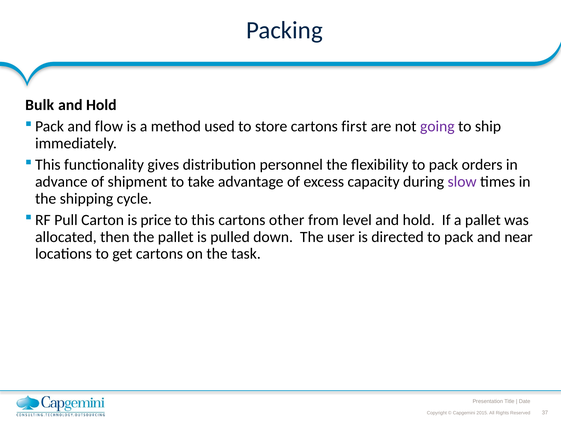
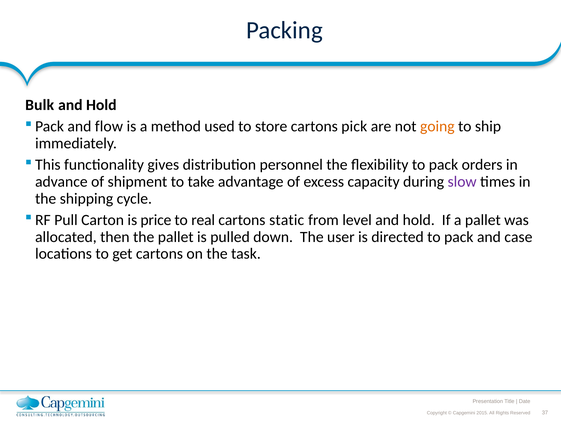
first: first -> pick
going colour: purple -> orange
to this: this -> real
other: other -> static
near: near -> case
